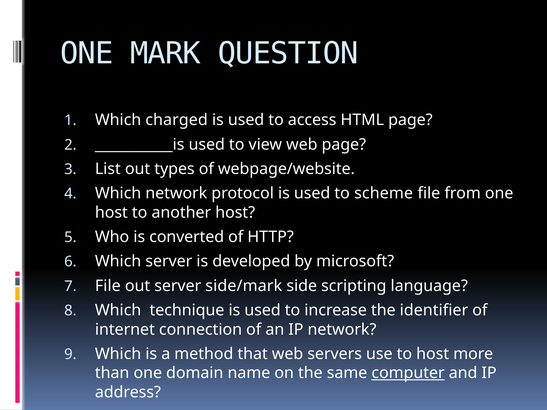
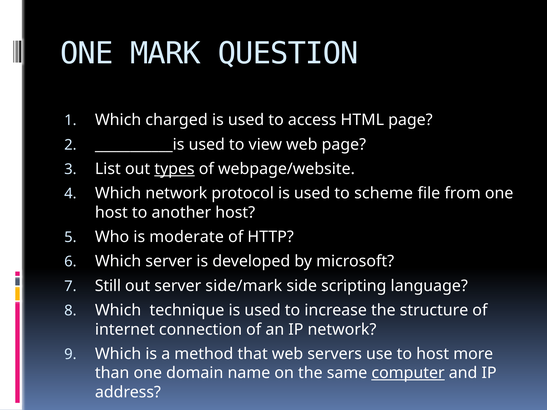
types underline: none -> present
converted: converted -> moderate
File at (108, 286): File -> Still
identifier: identifier -> structure
